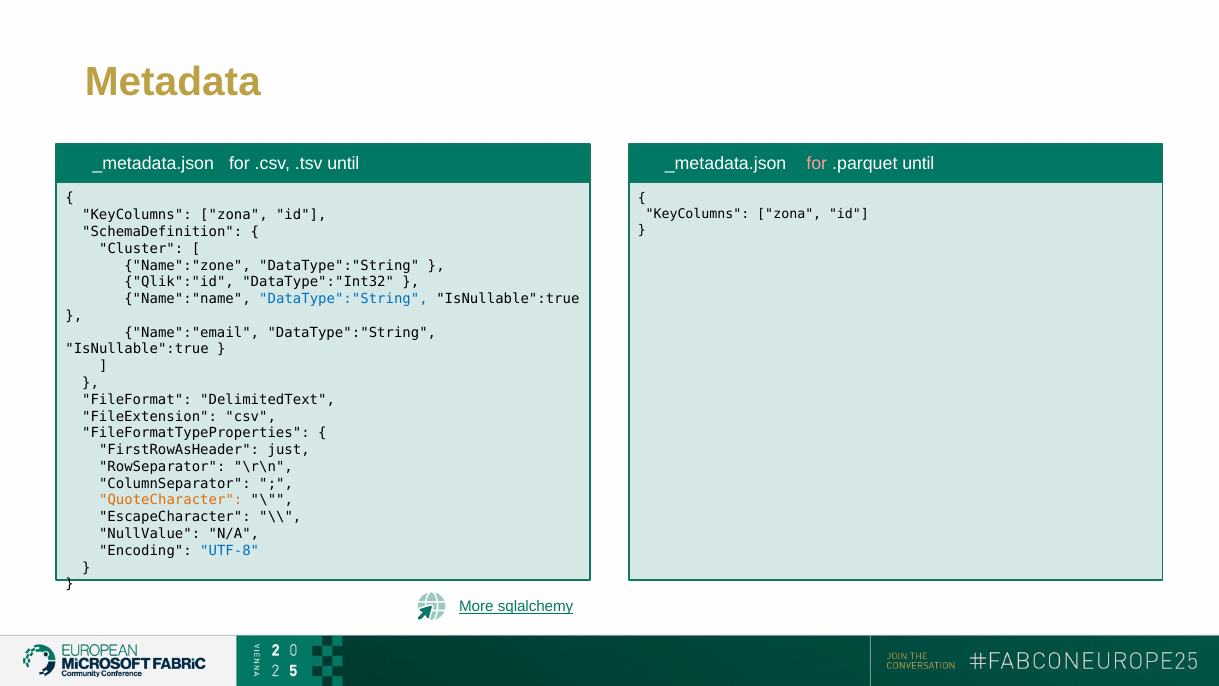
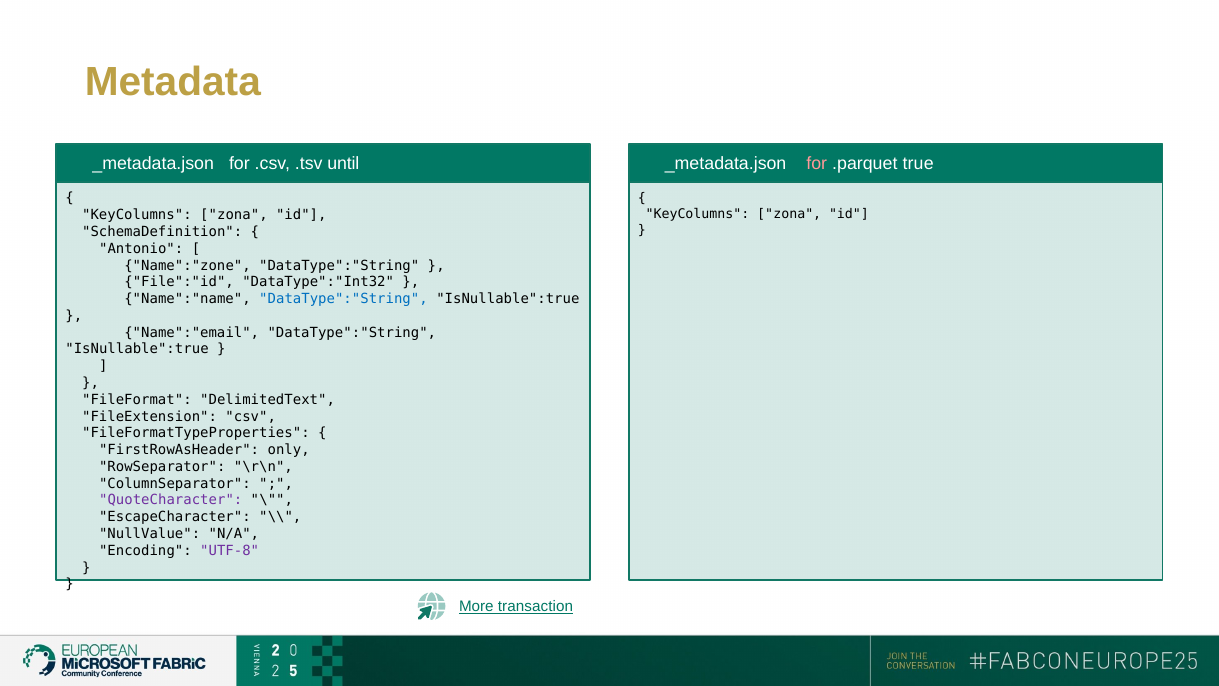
.parquet until: until -> true
Cluster: Cluster -> Antonio
Qlik":"id: Qlik":"id -> File":"id
just: just -> only
QuoteCharacter colour: orange -> purple
UTF-8 colour: blue -> purple
sqlalchemy: sqlalchemy -> transaction
